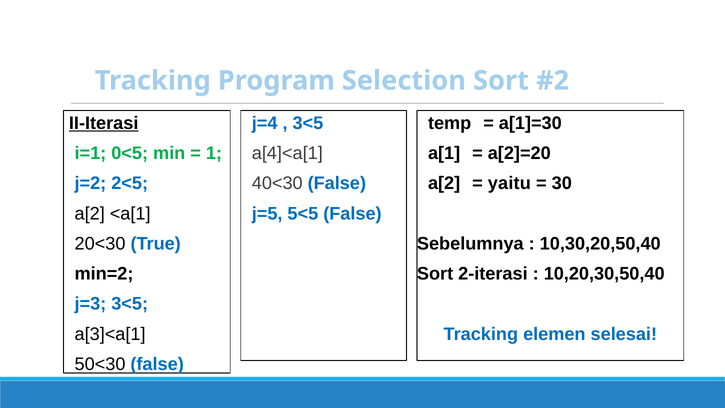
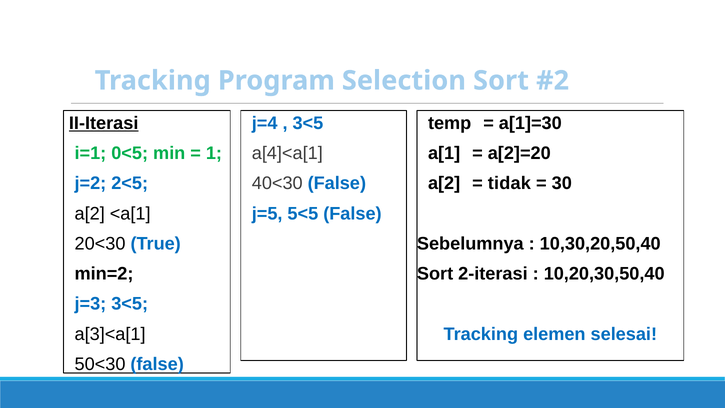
yaitu: yaitu -> tidak
